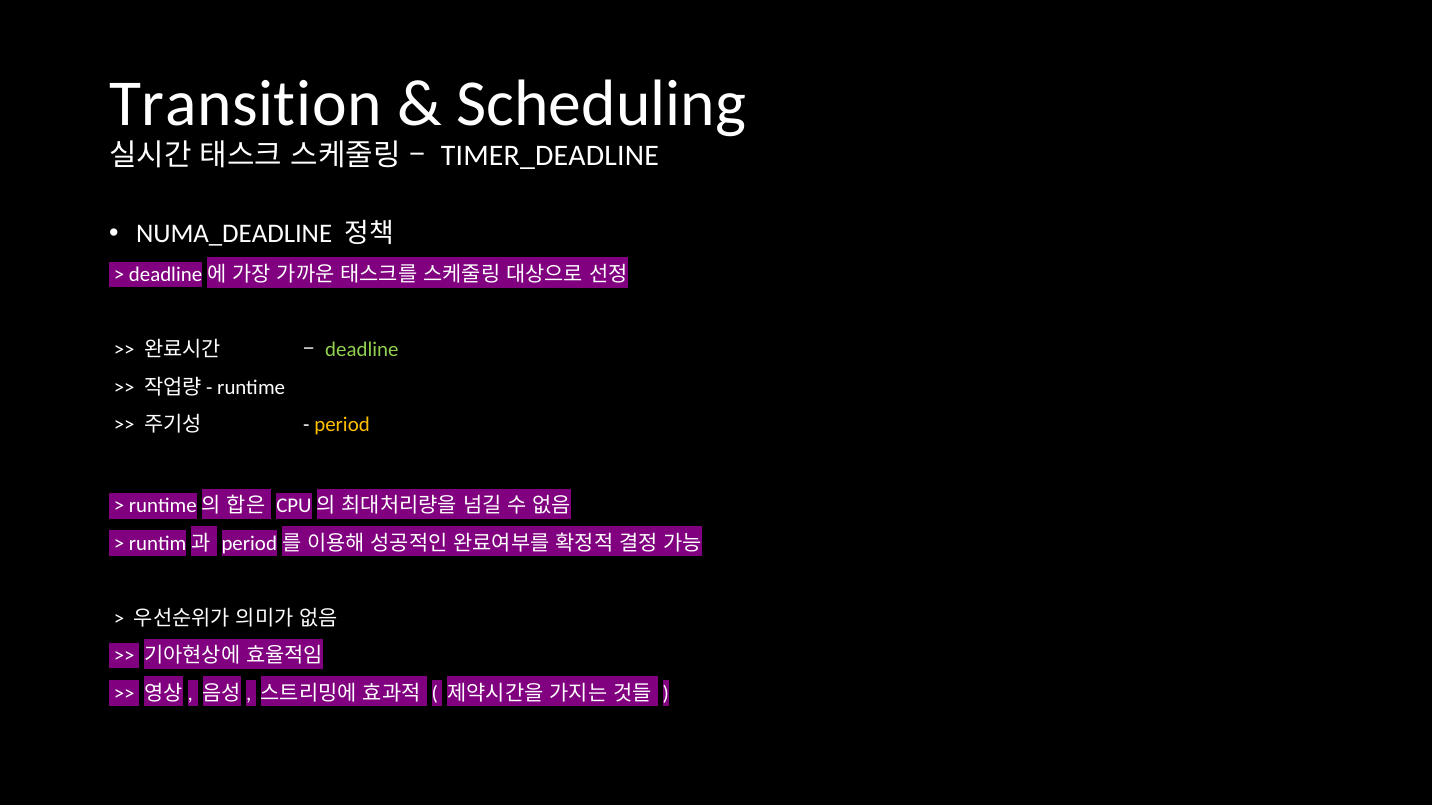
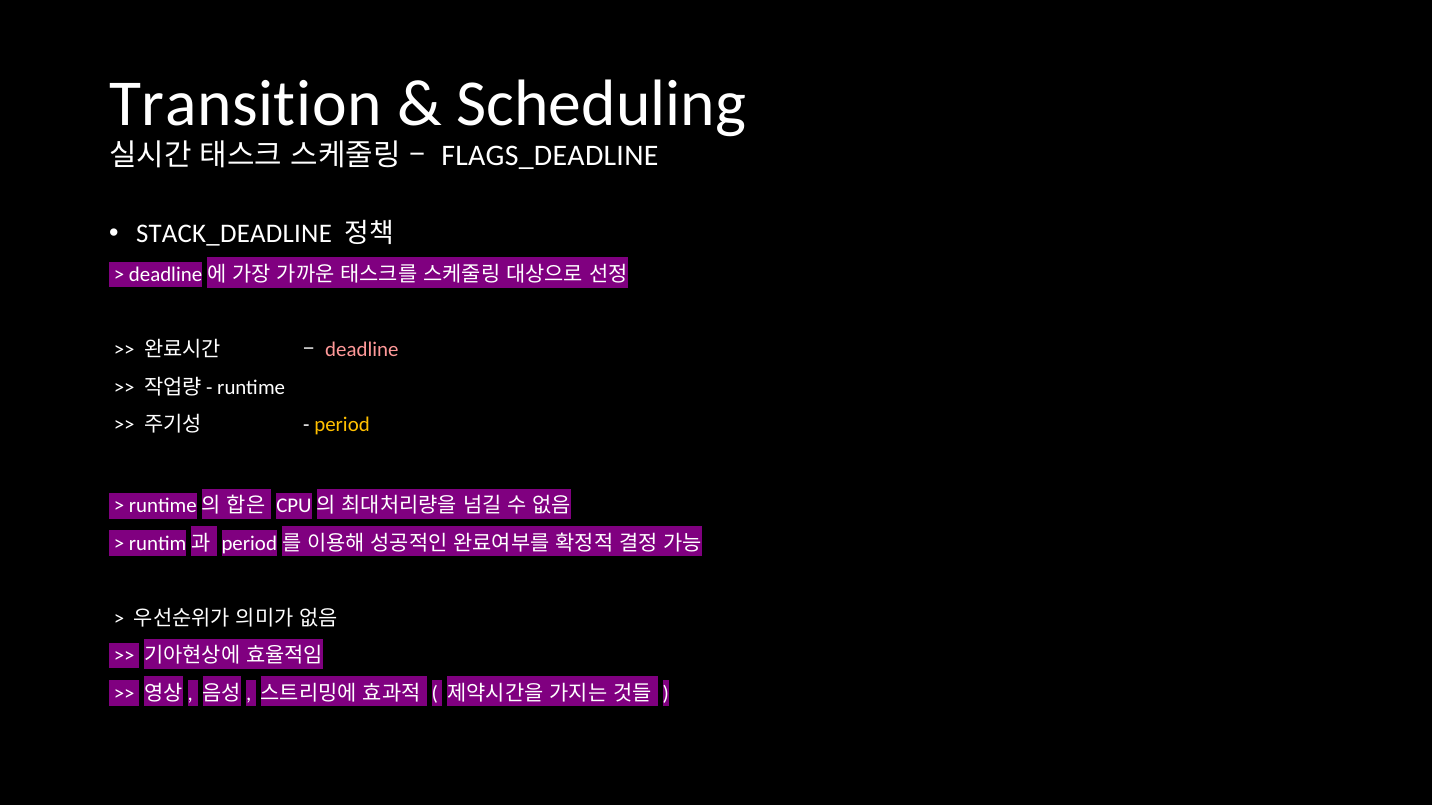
TIMER_DEADLINE: TIMER_DEADLINE -> FLAGS_DEADLINE
NUMA_DEADLINE: NUMA_DEADLINE -> STACK_DEADLINE
deadline colour: light green -> pink
